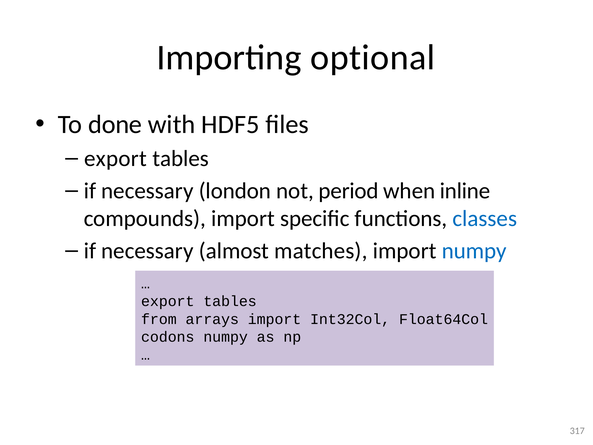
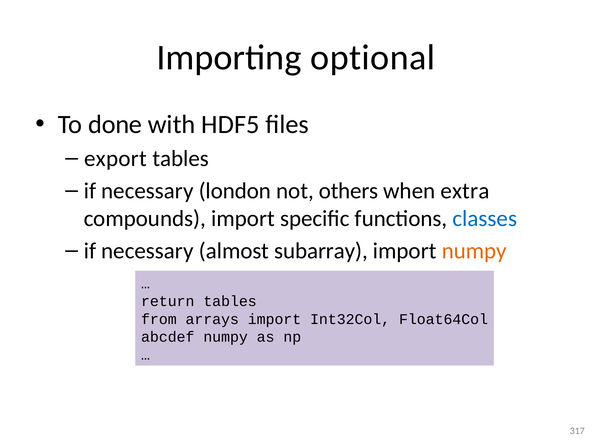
period: period -> others
inline: inline -> extra
matches: matches -> subarray
numpy at (474, 251) colour: blue -> orange
export at (168, 301): export -> return
codons: codons -> abcdef
